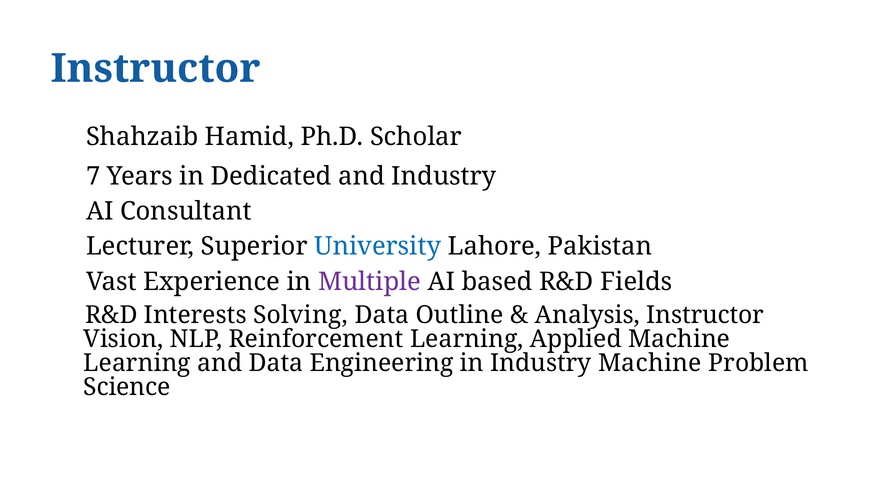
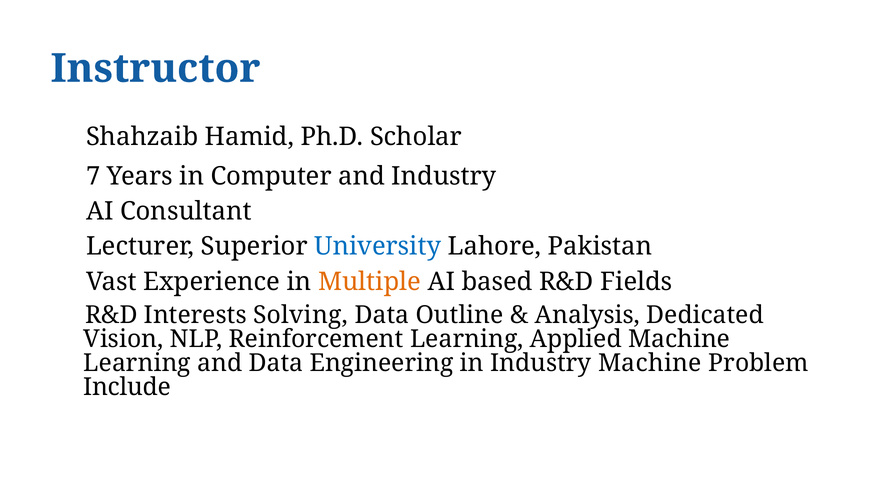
Dedicated: Dedicated -> Computer
Multiple colour: purple -> orange
Analysis Instructor: Instructor -> Dedicated
Science: Science -> Include
